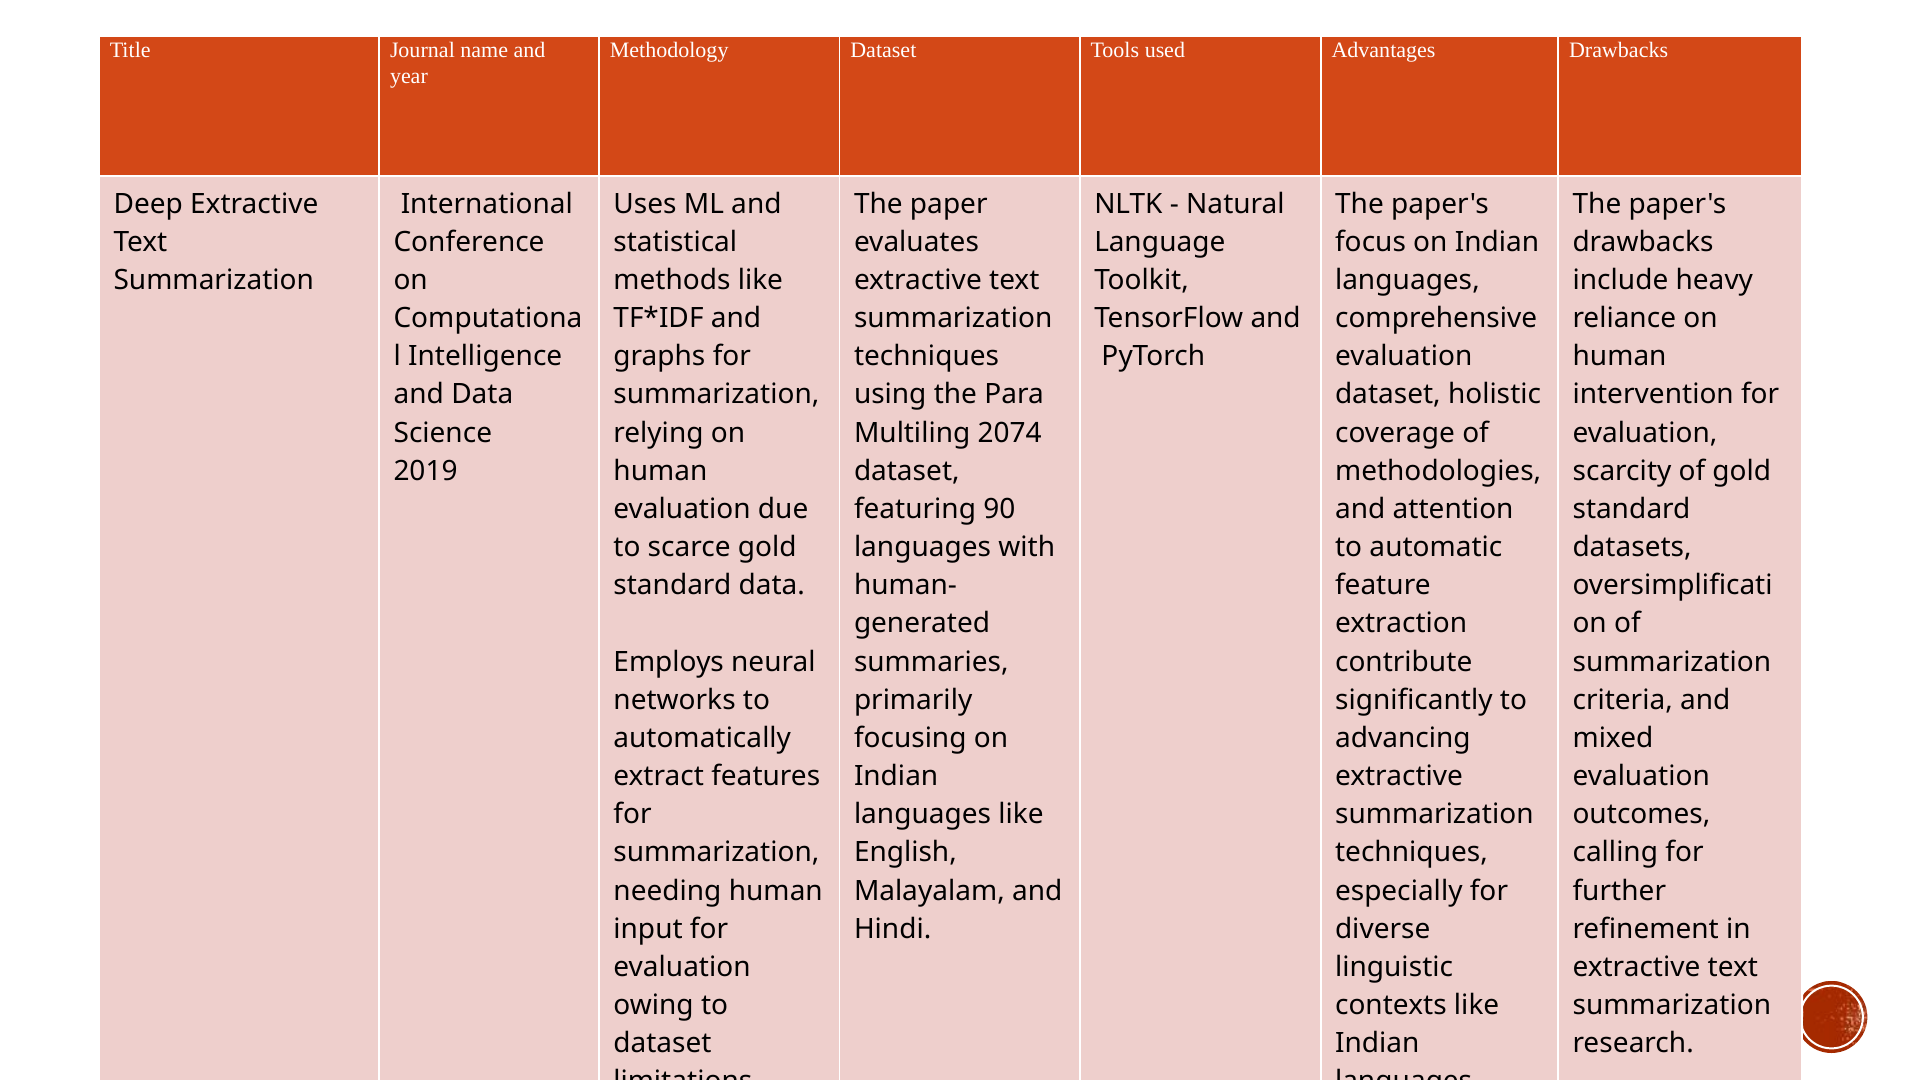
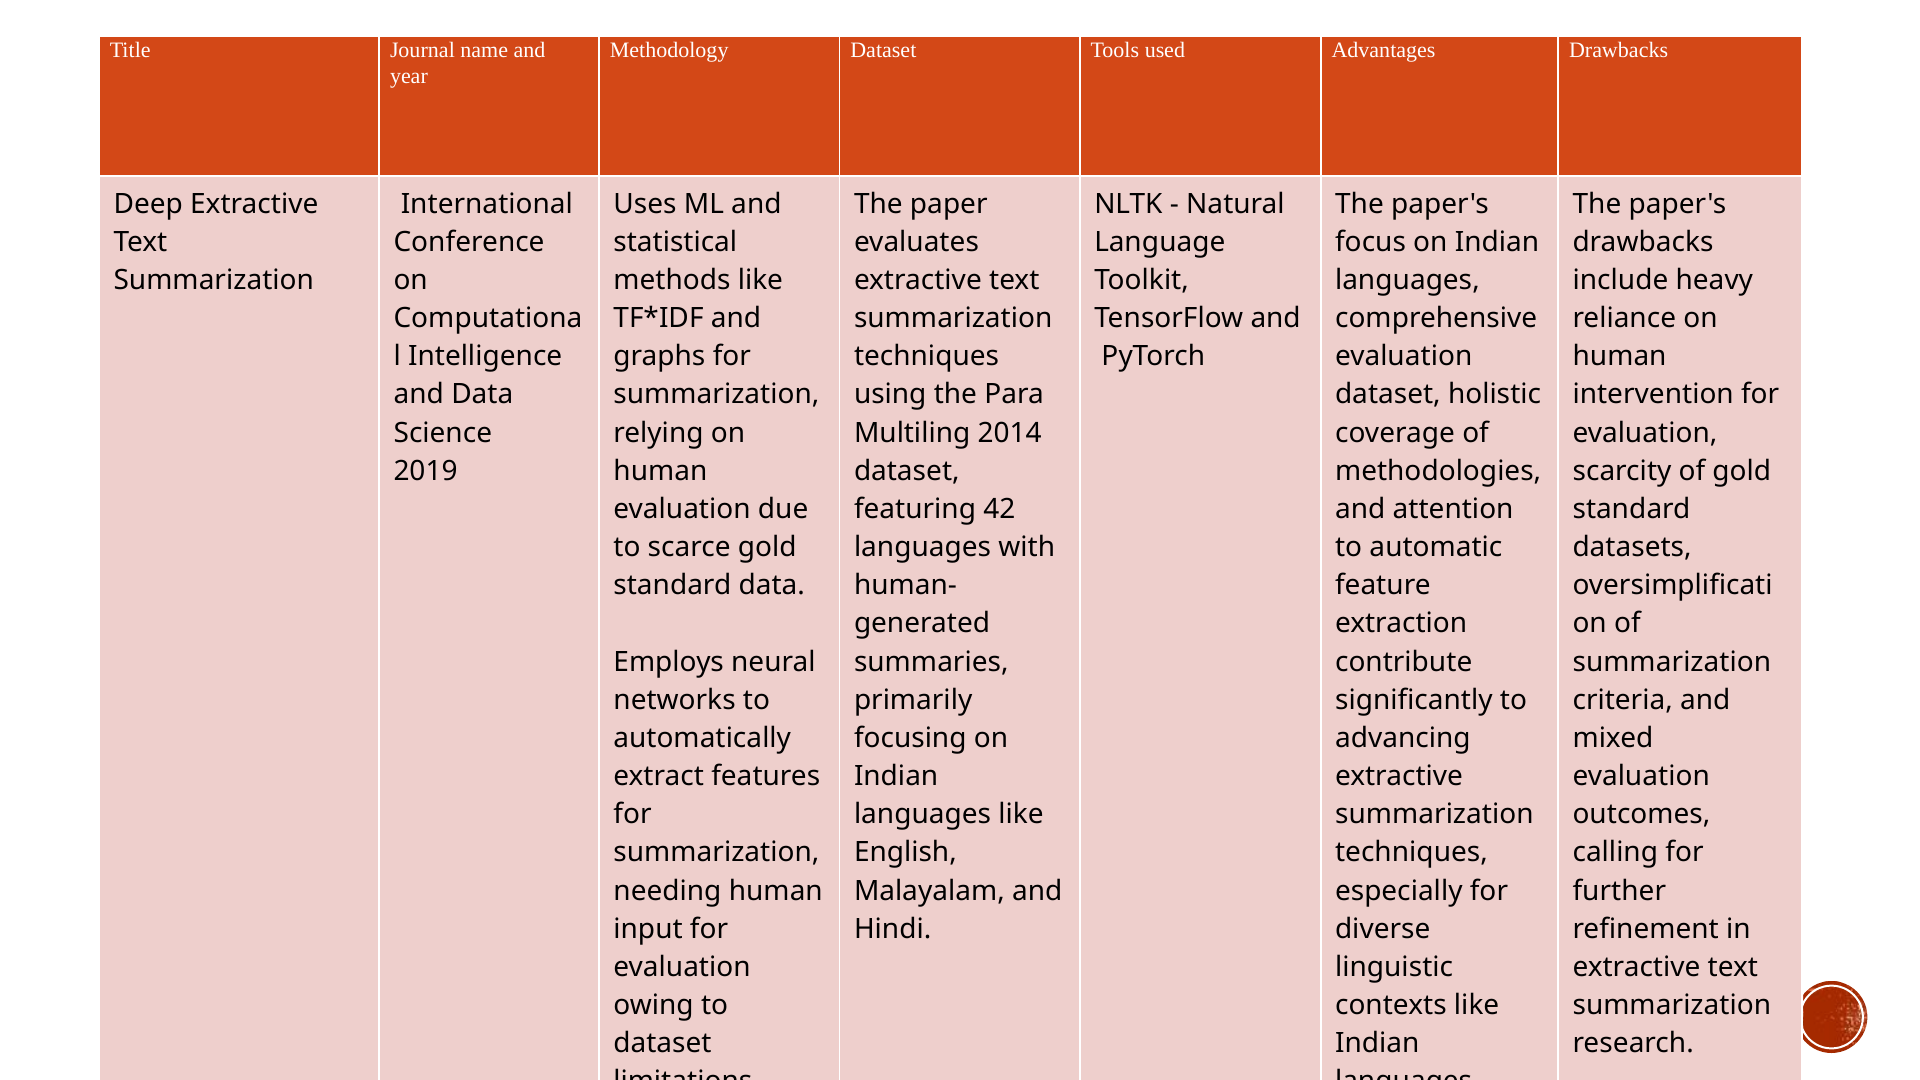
2074: 2074 -> 2014
90: 90 -> 42
